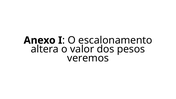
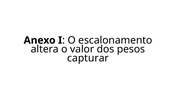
veremos: veremos -> capturar
